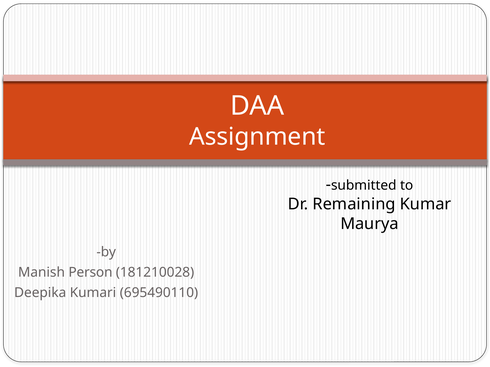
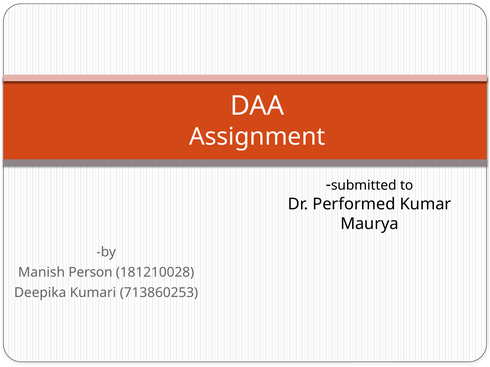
Remaining: Remaining -> Performed
695490110: 695490110 -> 713860253
